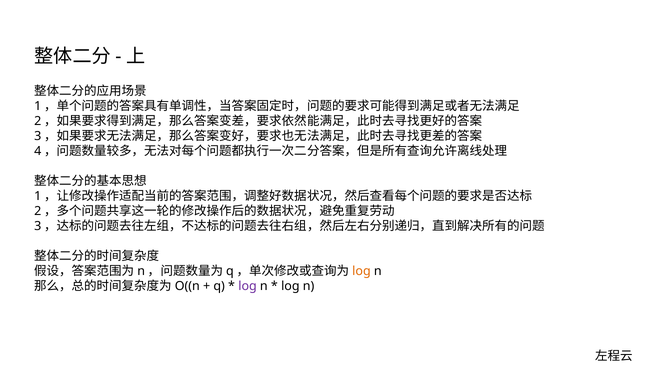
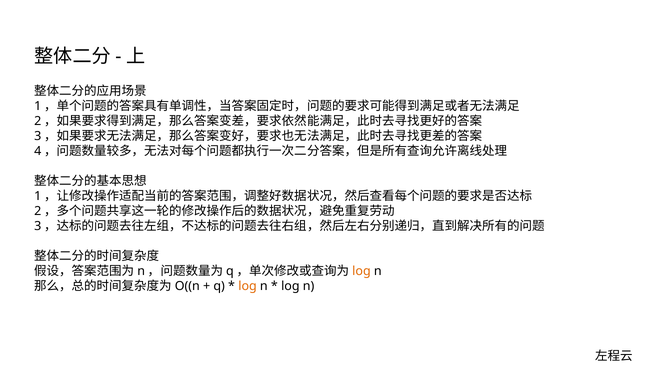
log at (248, 286) colour: purple -> orange
